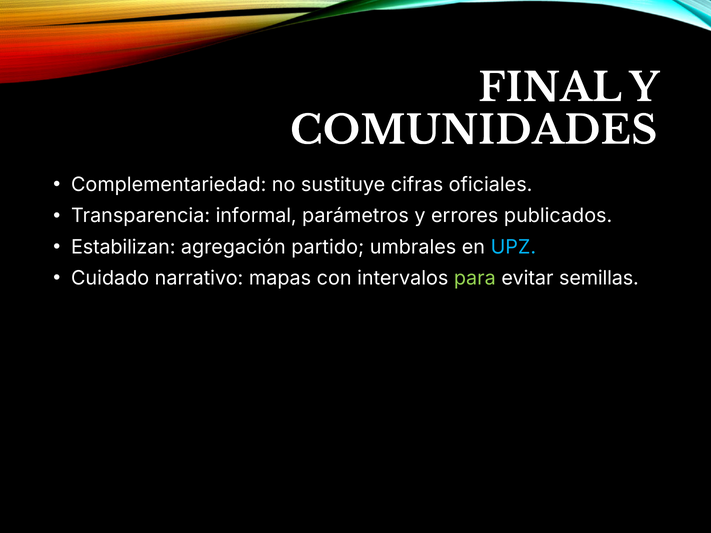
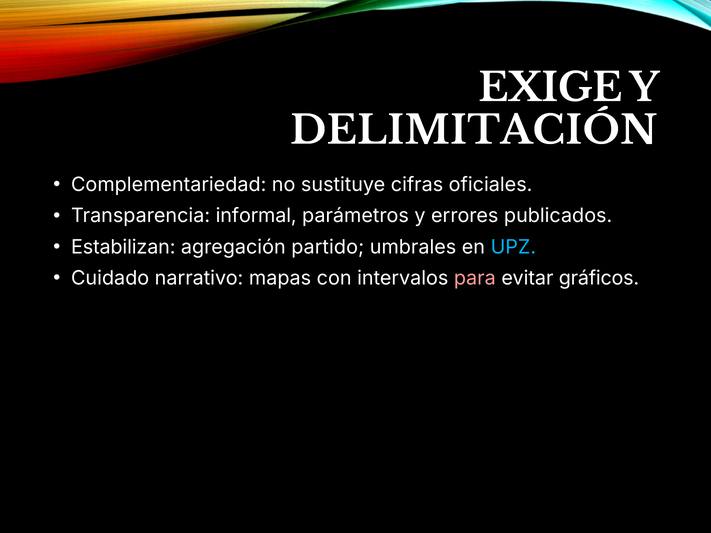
FINAL: FINAL -> EXIGE
COMUNIDADES: COMUNIDADES -> DELIMITACIÓN
para colour: light green -> pink
semillas: semillas -> gráficos
